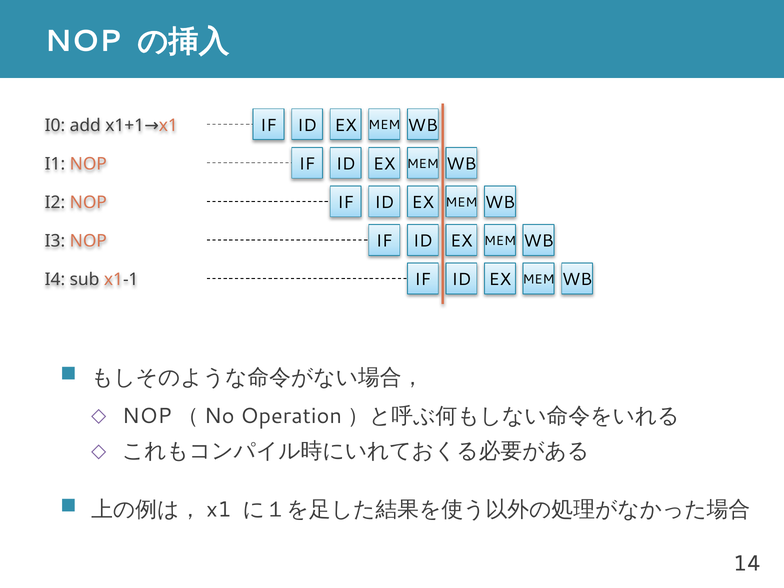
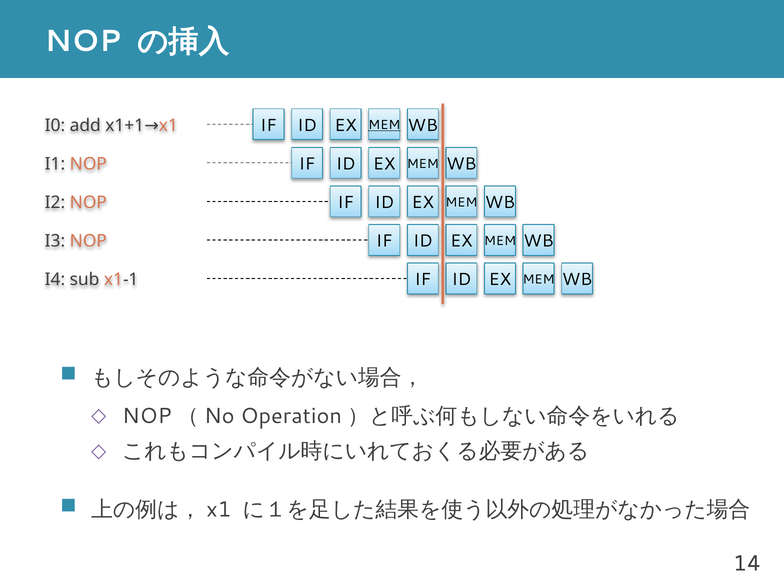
MEM at (384, 125) underline: none -> present
